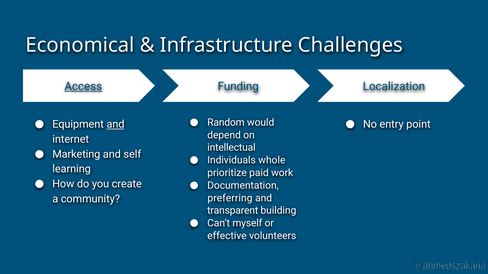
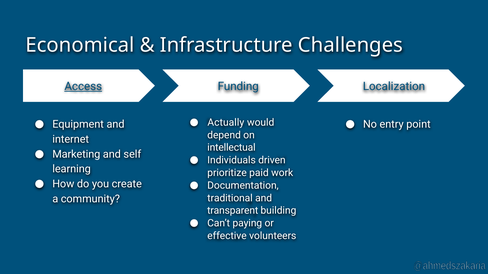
Random: Random -> Actually
and at (116, 125) underline: present -> none
whole: whole -> driven
preferring: preferring -> traditional
myself: myself -> paying
